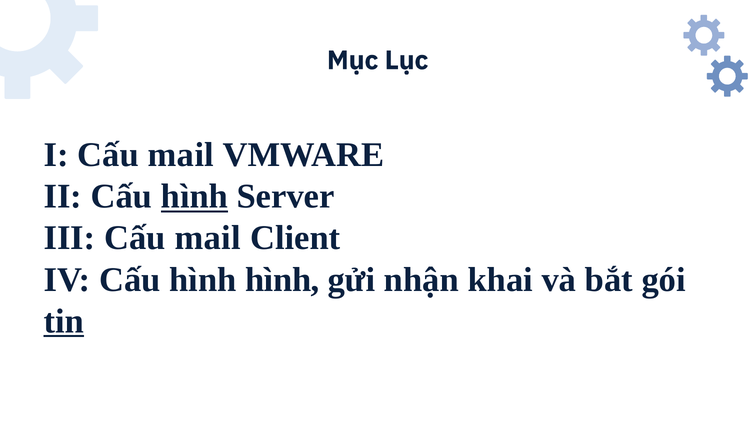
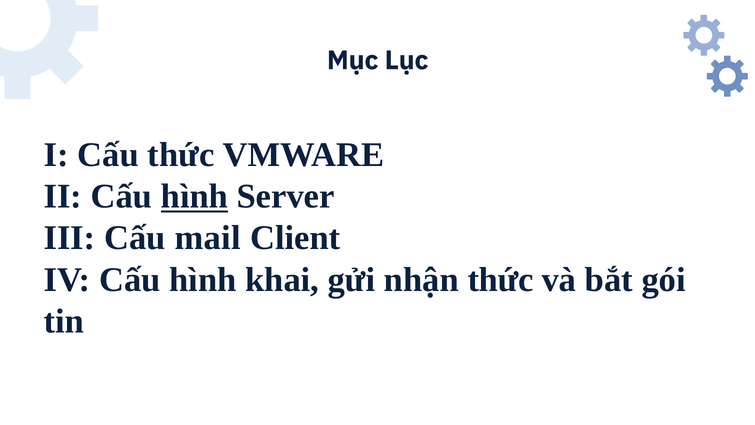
I Cấu mail: mail -> thức
hình hình: hình -> khai
nhận khai: khai -> thức
tin underline: present -> none
